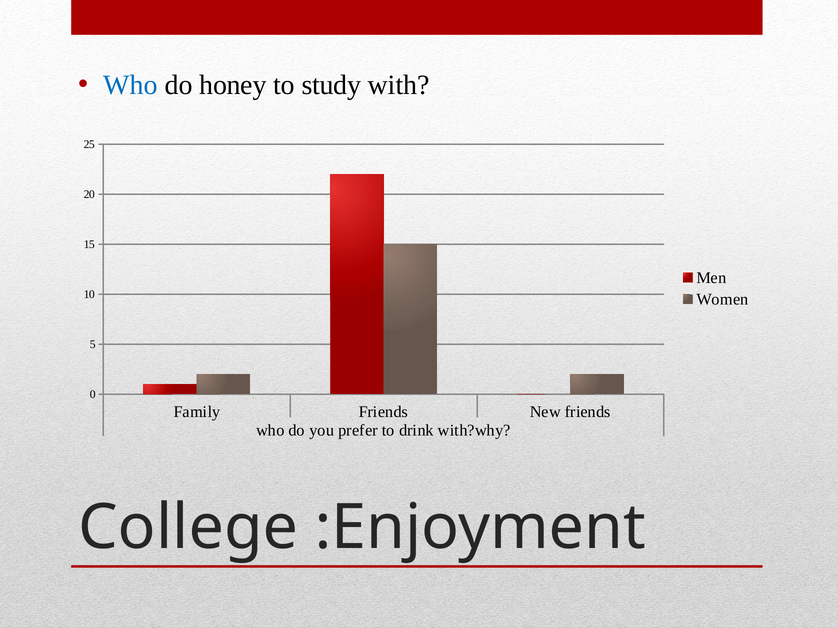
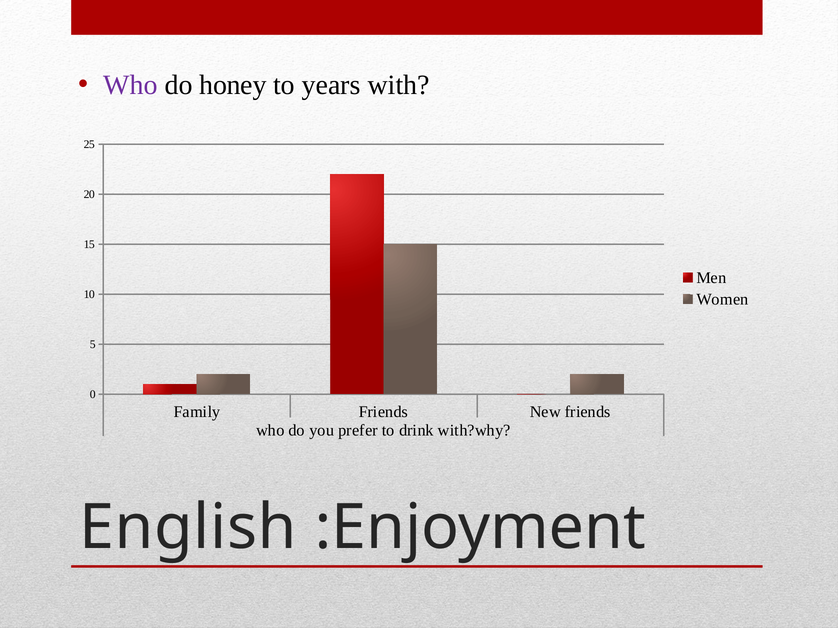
Who at (130, 85) colour: blue -> purple
study: study -> years
College: College -> English
